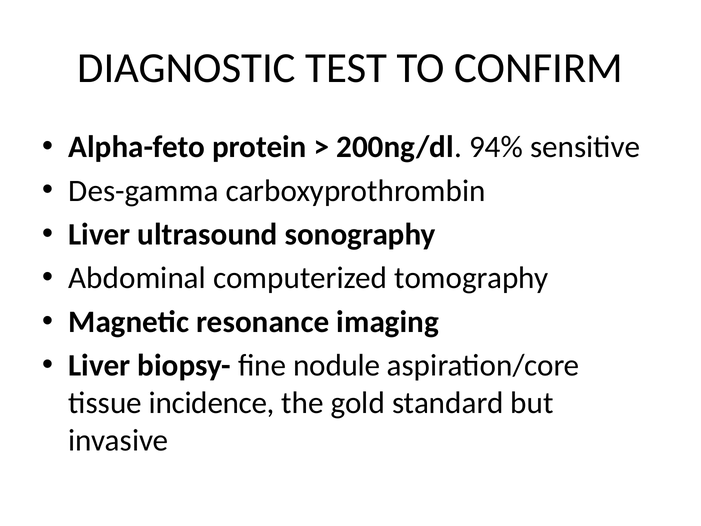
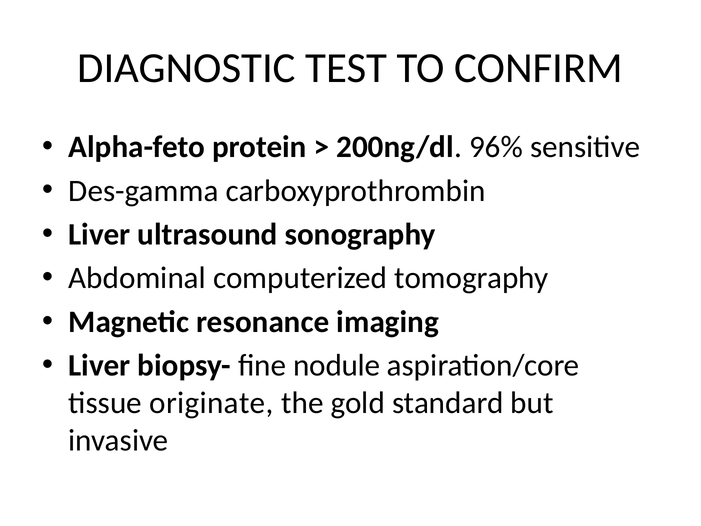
94%: 94% -> 96%
incidence: incidence -> originate
